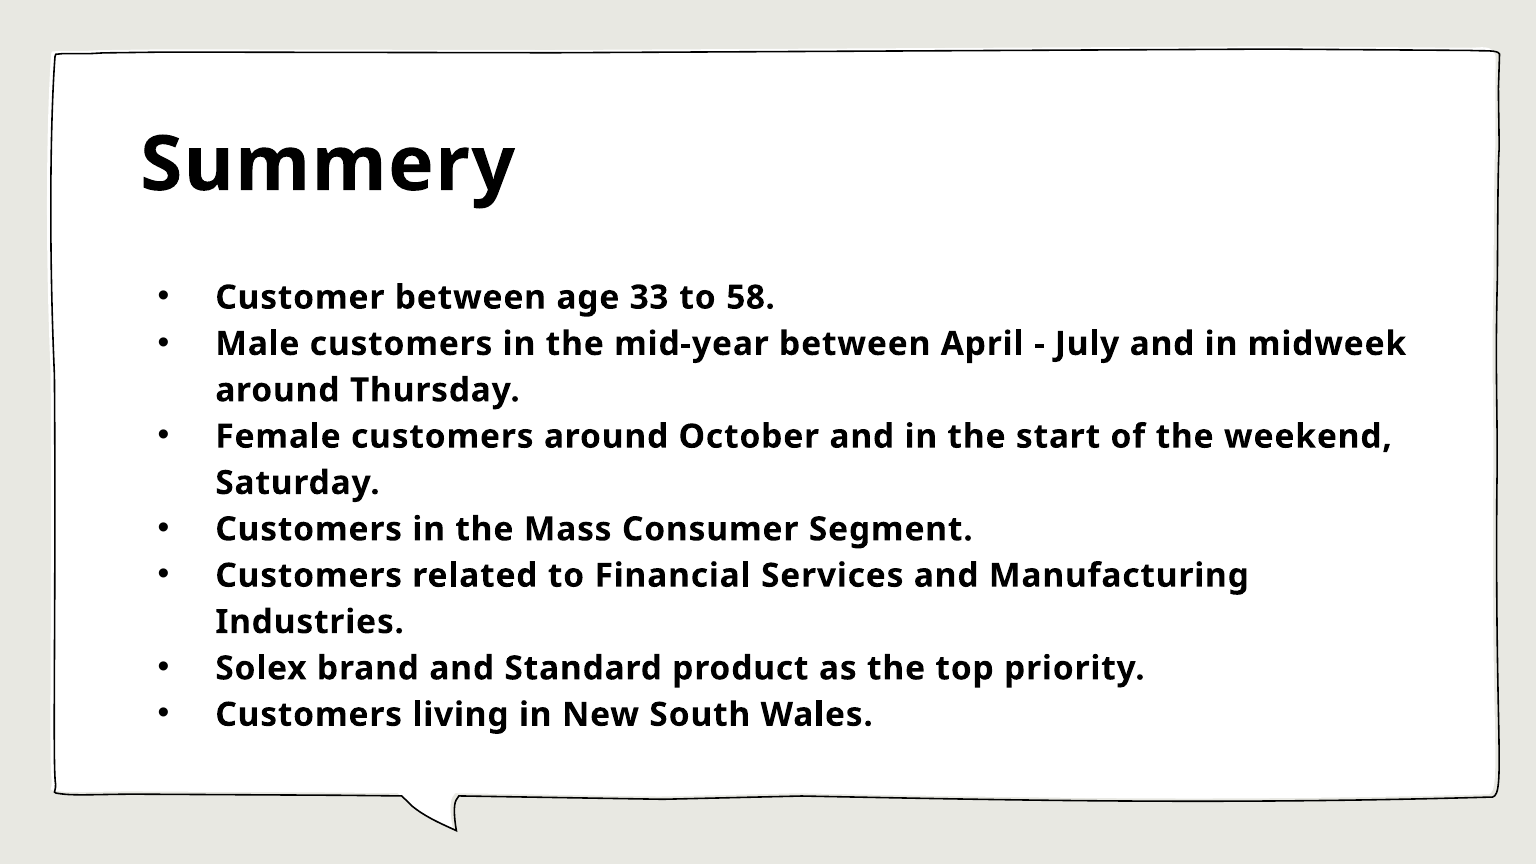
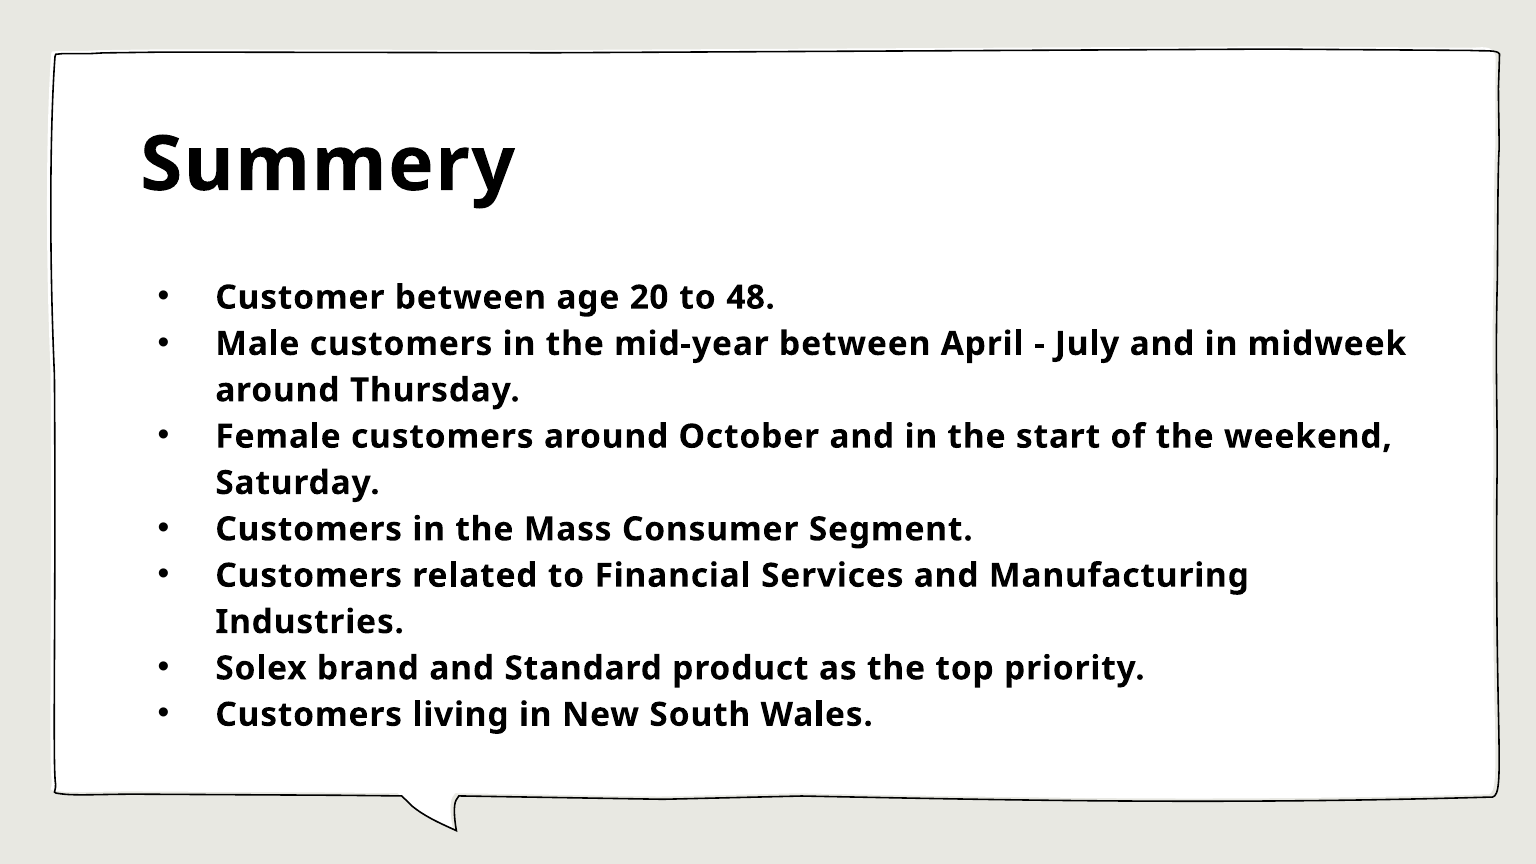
33: 33 -> 20
58: 58 -> 48
